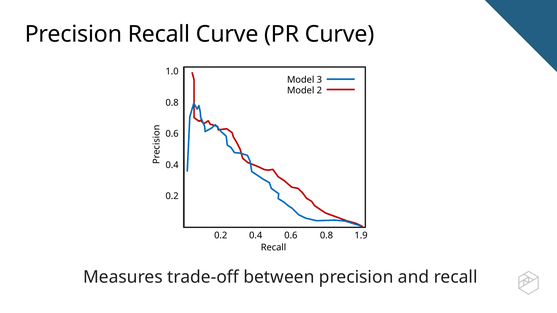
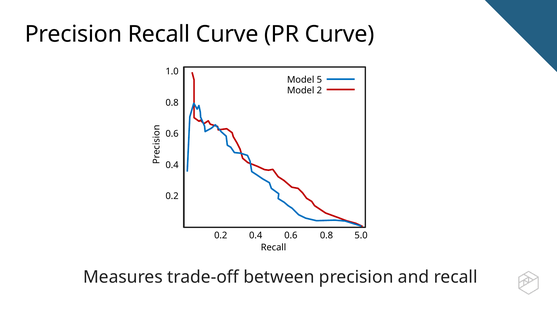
3: 3 -> 5
1.9: 1.9 -> 5.0
